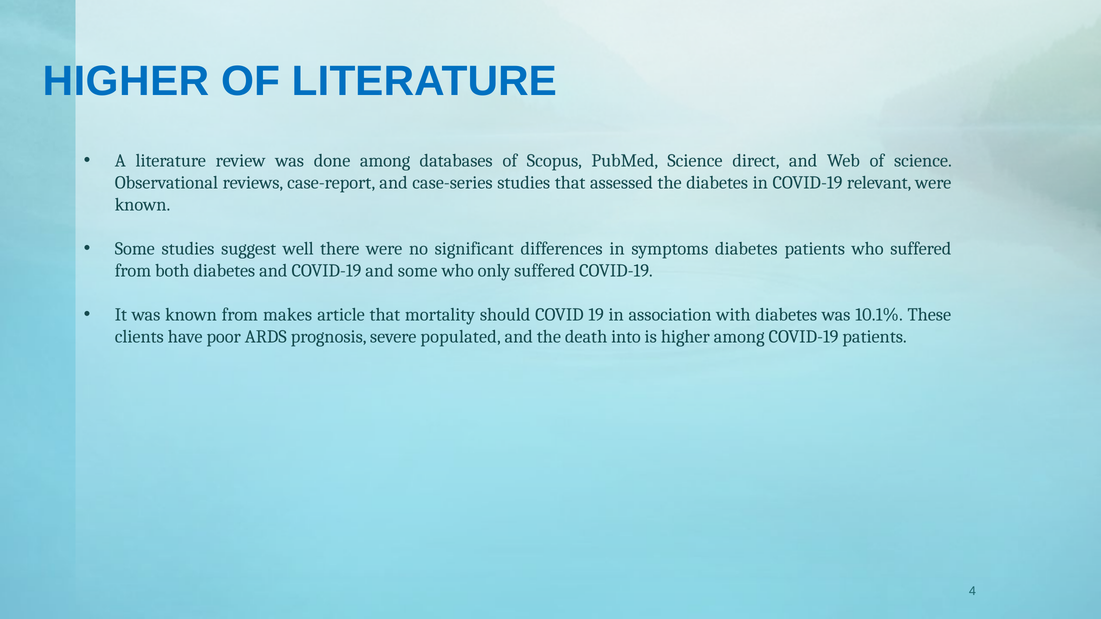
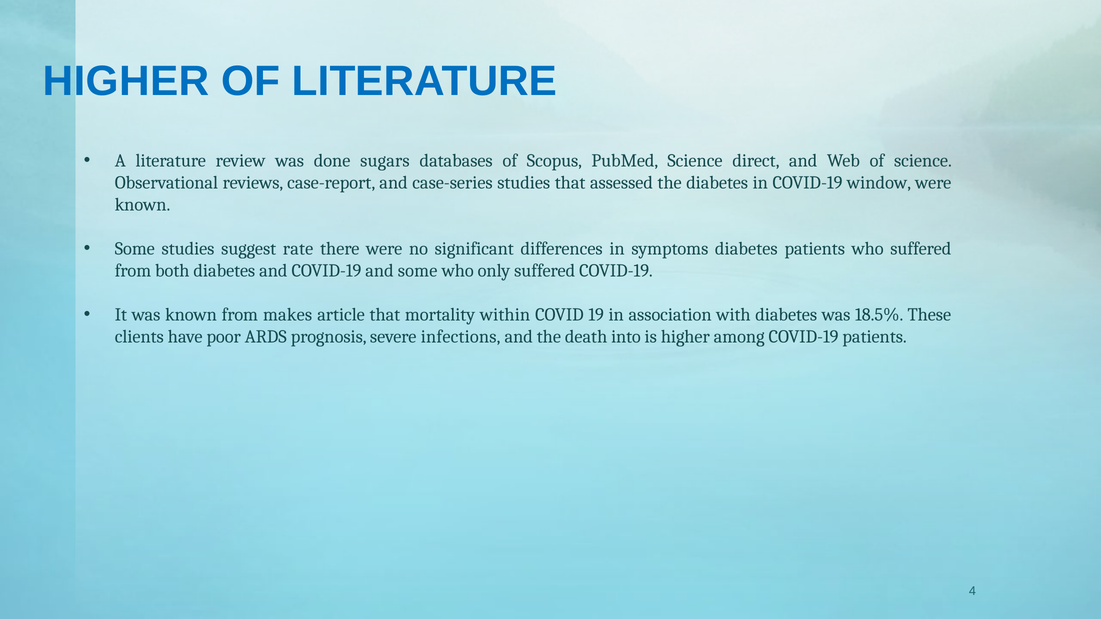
done among: among -> sugars
relevant: relevant -> window
well: well -> rate
should: should -> within
10.1%: 10.1% -> 18.5%
populated: populated -> infections
